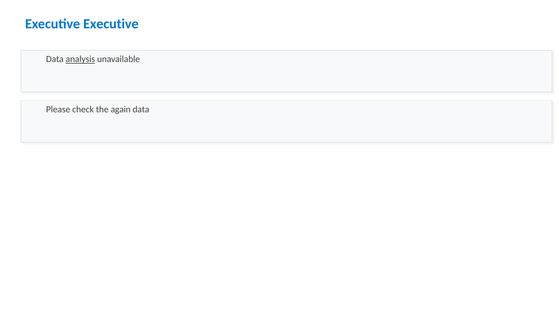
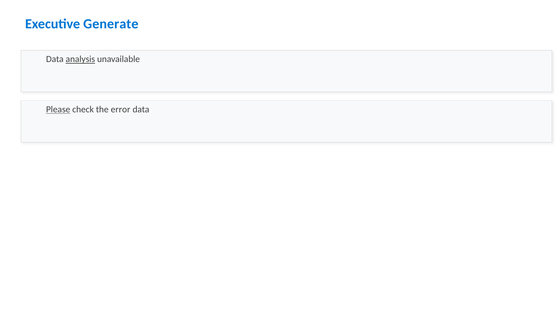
Executive Executive: Executive -> Generate
Please underline: none -> present
again: again -> error
